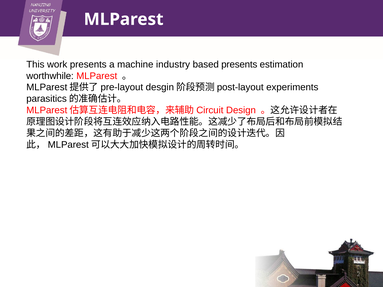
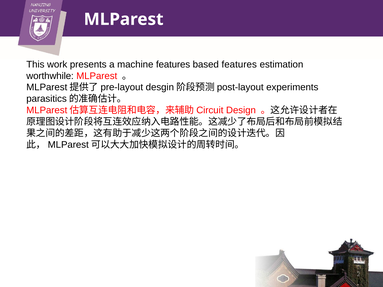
machine industry: industry -> features
based presents: presents -> features
